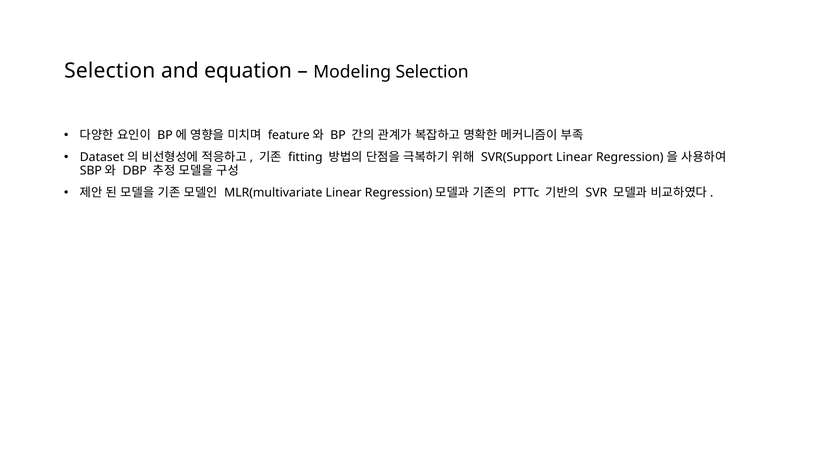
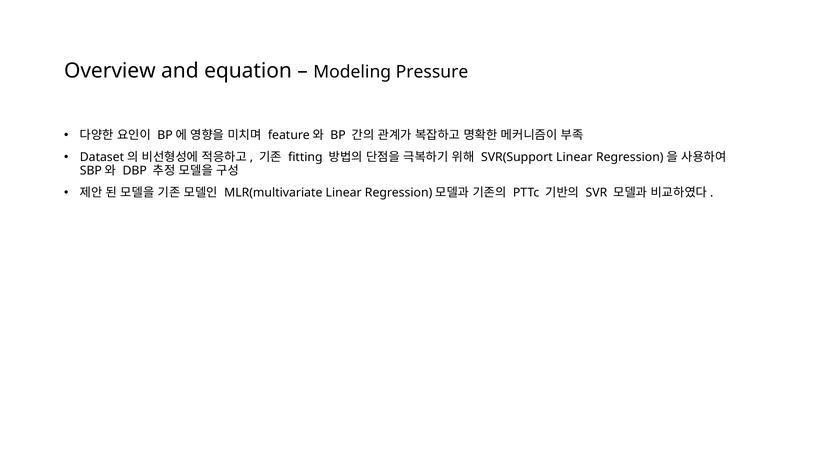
Selection at (110, 71): Selection -> Overview
Modeling Selection: Selection -> Pressure
